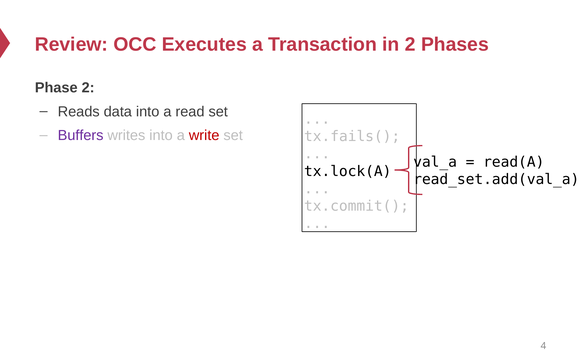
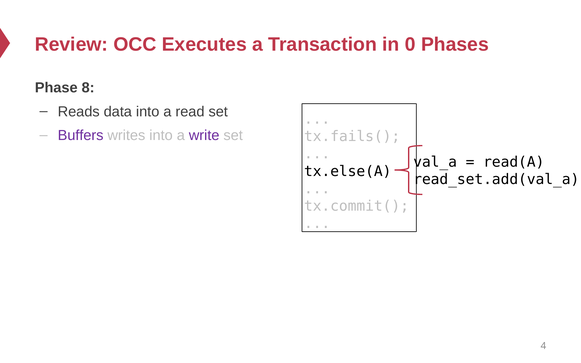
in 2: 2 -> 0
Phase 2: 2 -> 8
write colour: red -> purple
tx.lock(A: tx.lock(A -> tx.else(A
